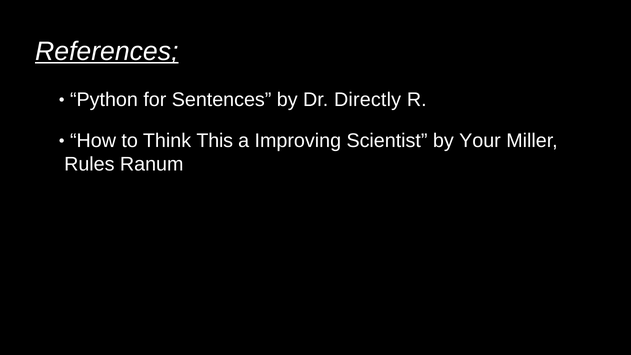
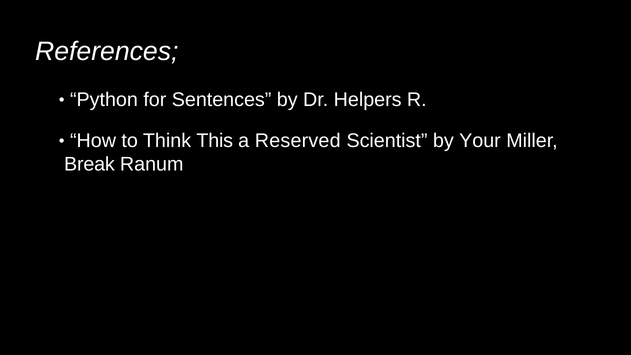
References underline: present -> none
Directly: Directly -> Helpers
Improving: Improving -> Reserved
Rules: Rules -> Break
